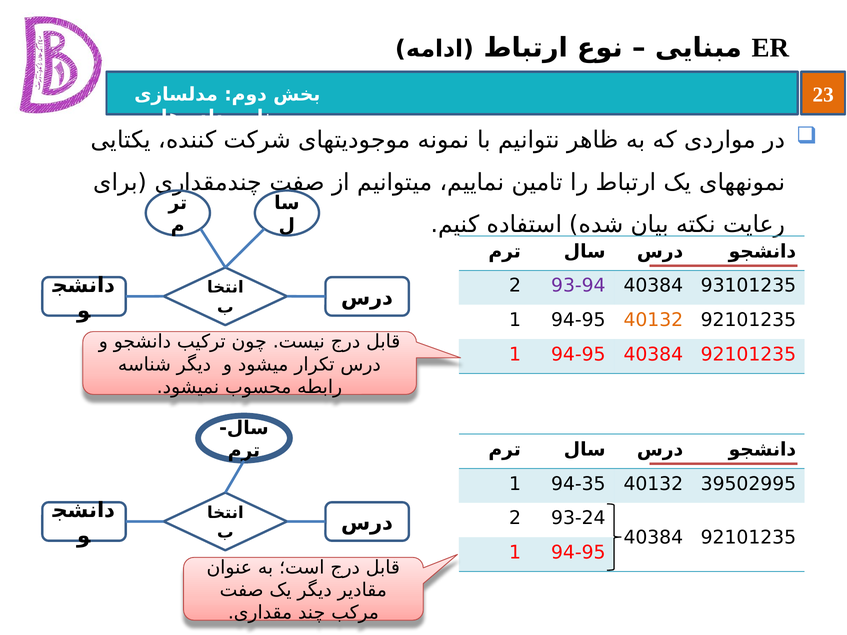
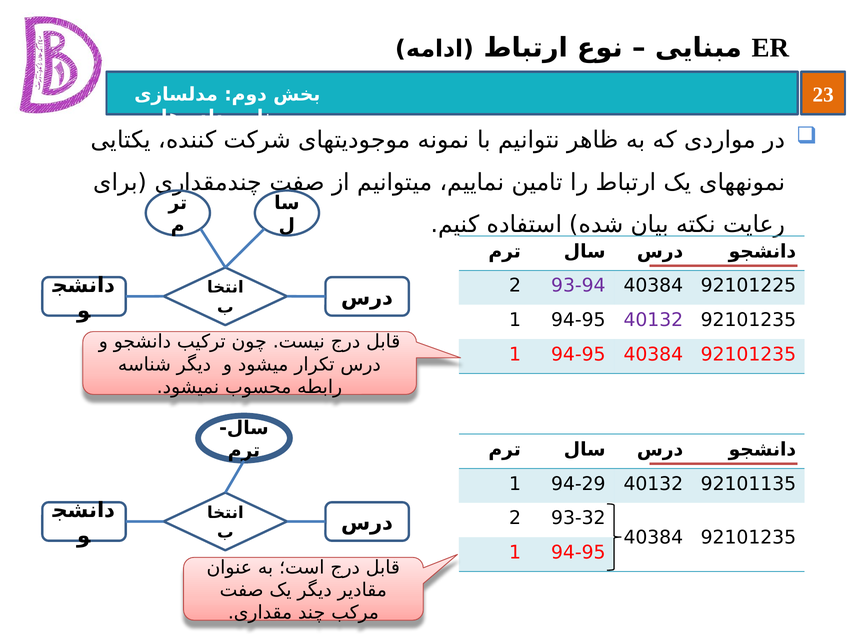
93101235: 93101235 -> 92101225
40132 at (653, 320) colour: orange -> purple
94-35: 94-35 -> 94-29
39502995: 39502995 -> 92101135
93-24: 93-24 -> 93-32
